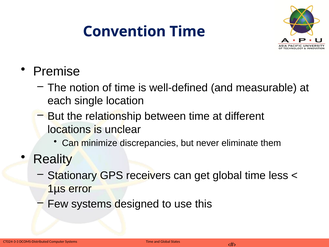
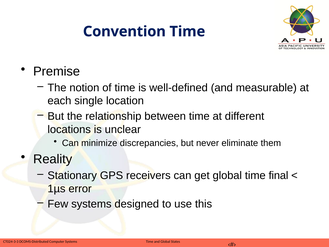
less: less -> final
